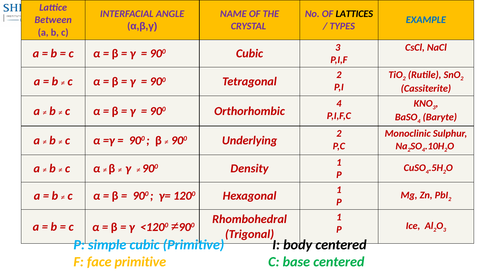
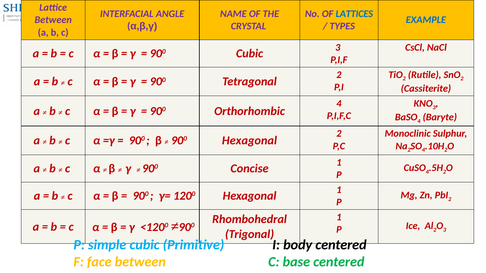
LATTICES colour: black -> blue
900 Underlying: Underlying -> Hexagonal
Density: Density -> Concise
face primitive: primitive -> between
